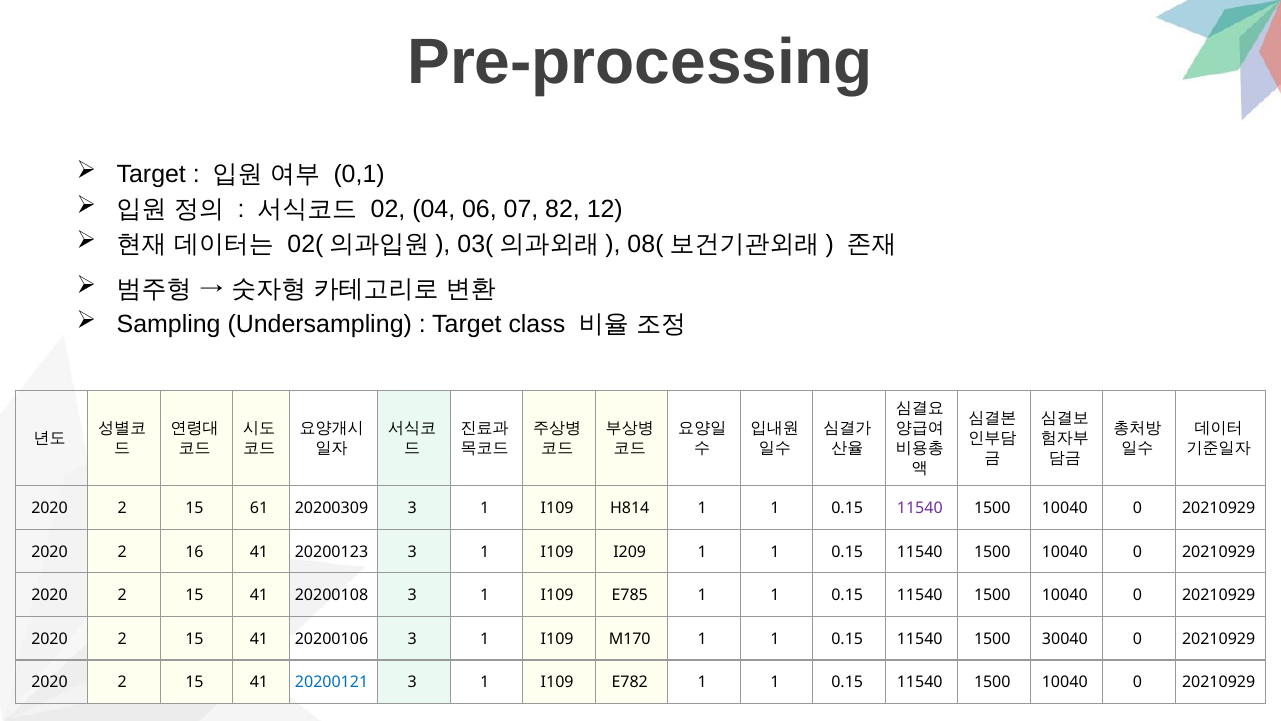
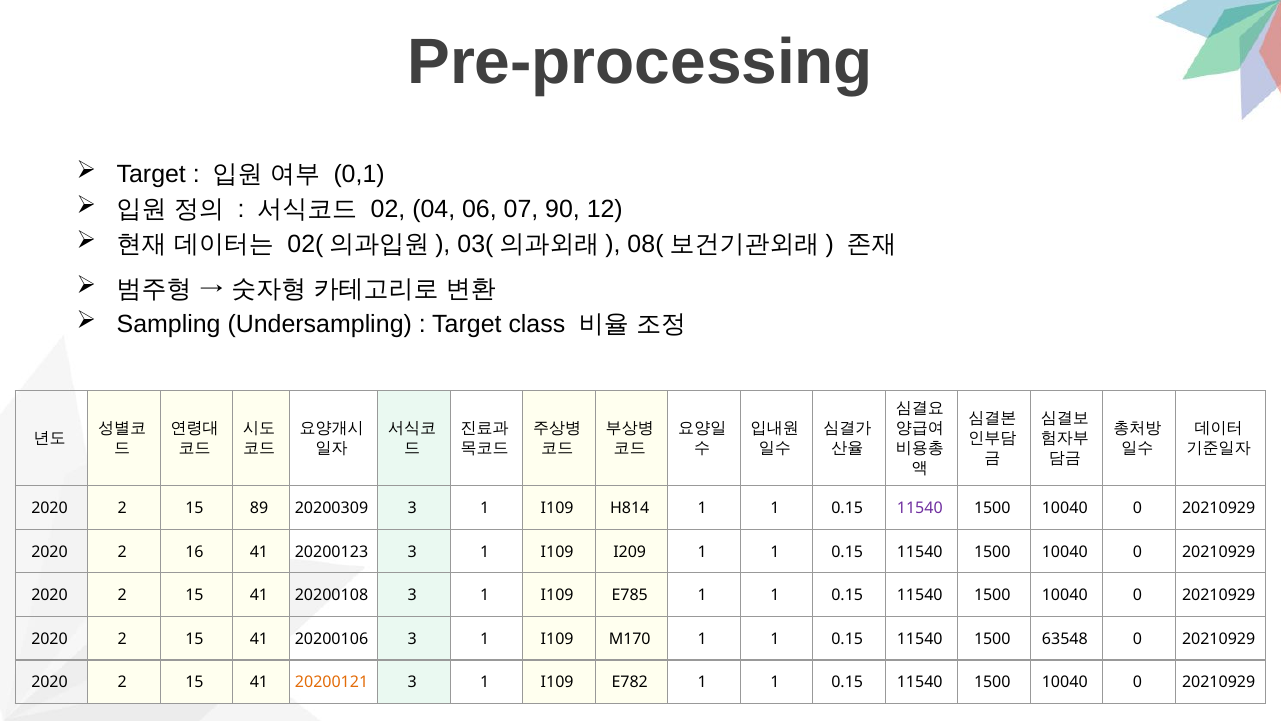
82: 82 -> 90
61: 61 -> 89
30040: 30040 -> 63548
20200121 colour: blue -> orange
